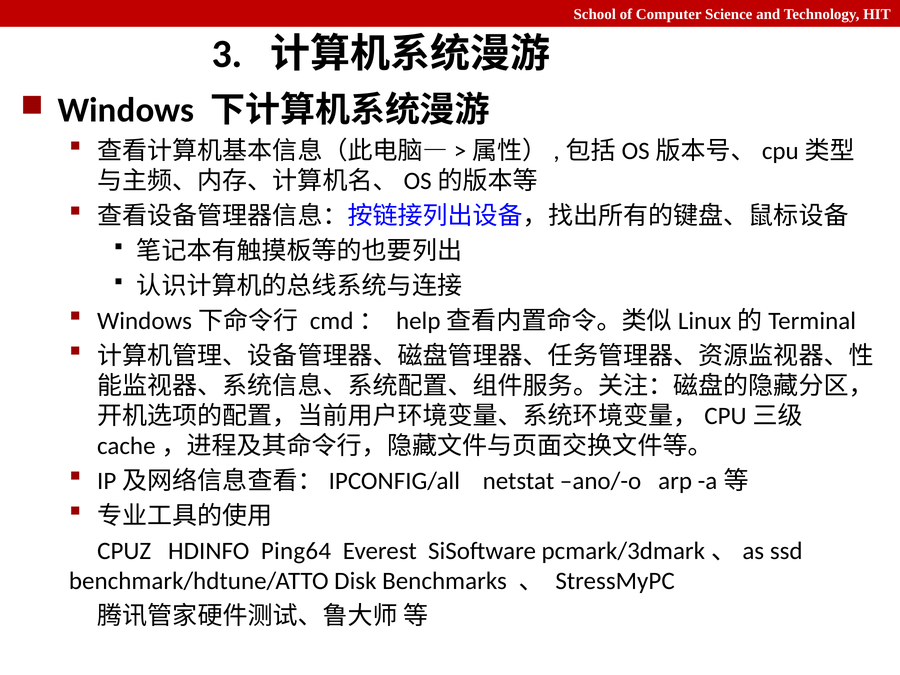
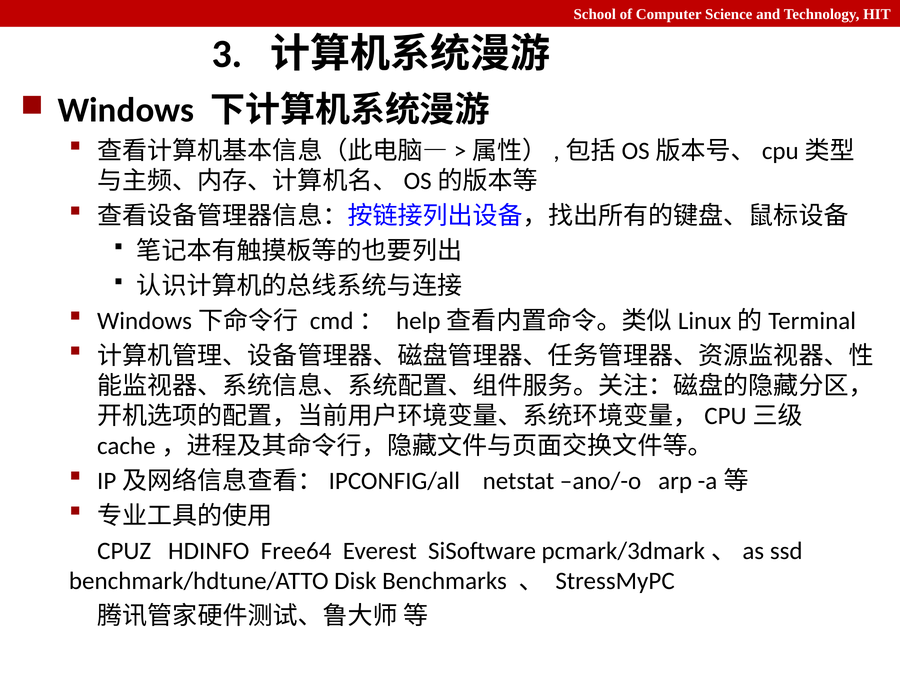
Ping64: Ping64 -> Free64
